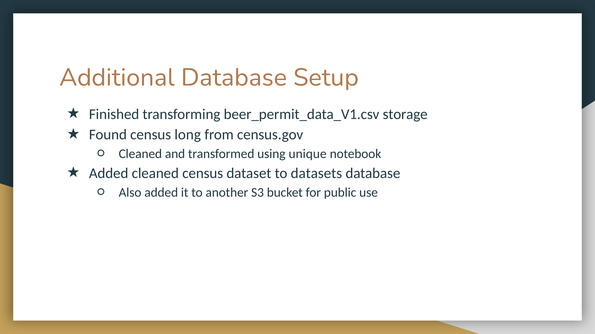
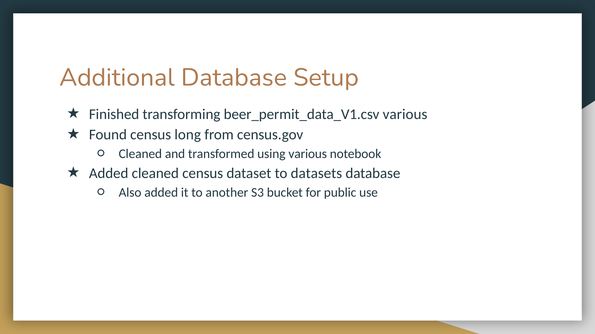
beer_permit_data_V1.csv storage: storage -> various
using unique: unique -> various
